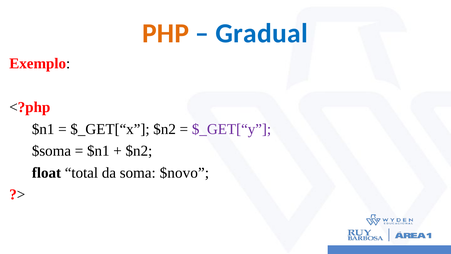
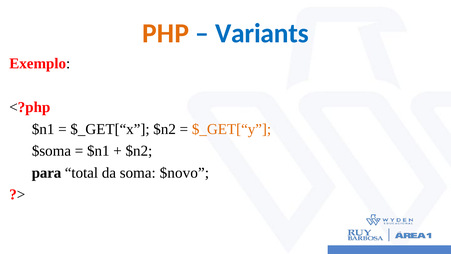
Gradual: Gradual -> Variants
$_GET[“y colour: purple -> orange
float: float -> para
